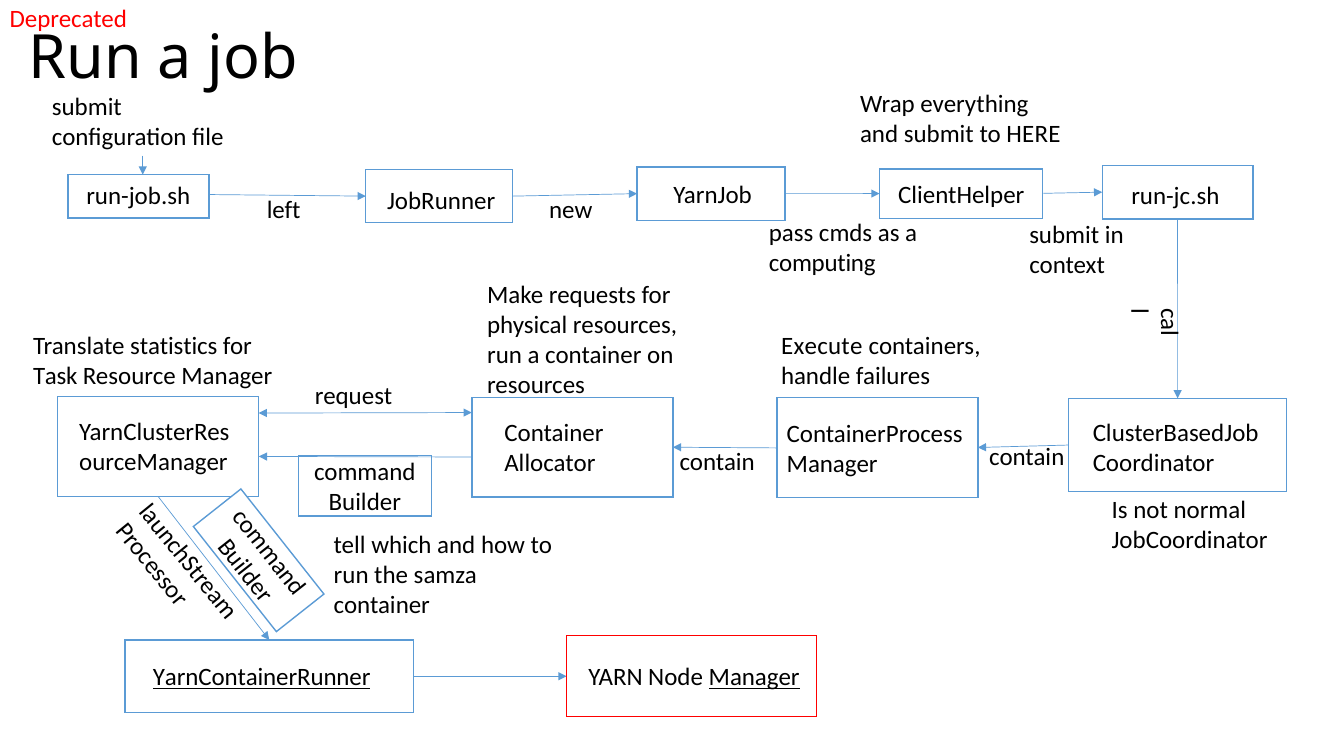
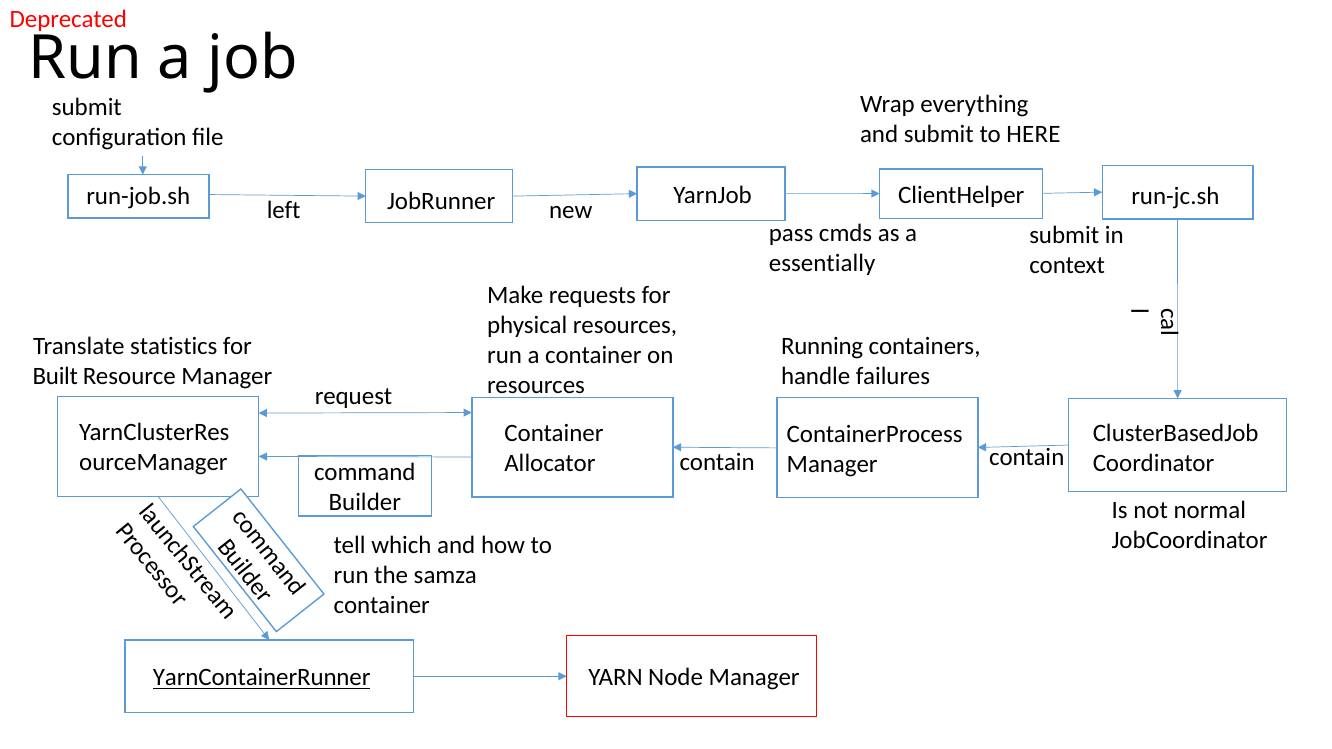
computing: computing -> essentially
Execute: Execute -> Running
Task: Task -> Built
Manager at (754, 678) underline: present -> none
